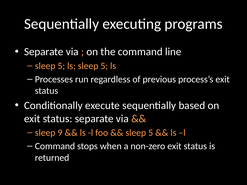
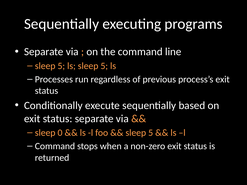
9: 9 -> 0
